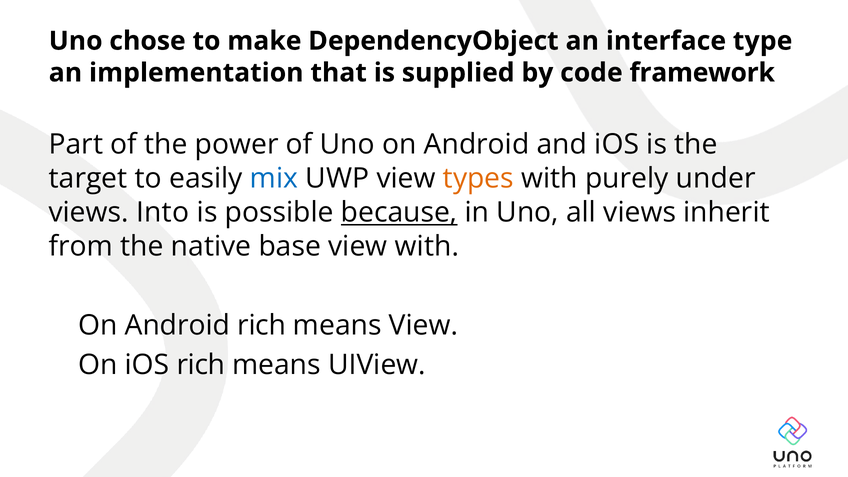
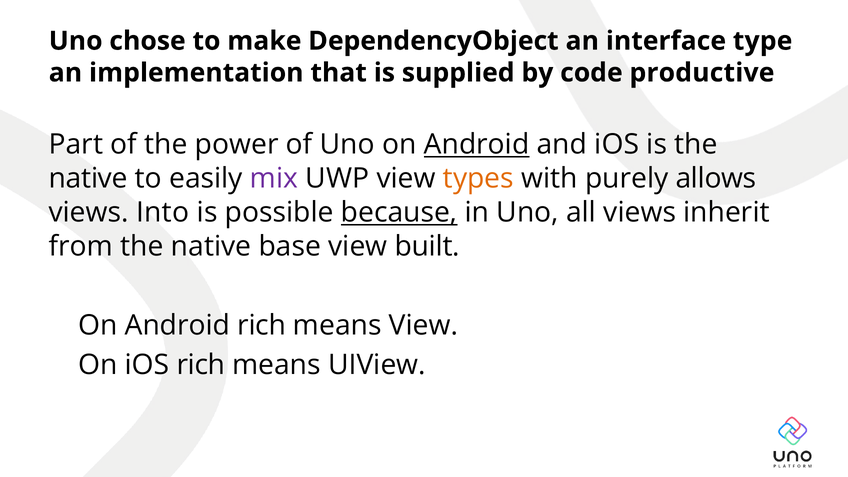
framework: framework -> productive
Android at (477, 145) underline: none -> present
target at (88, 179): target -> native
mix colour: blue -> purple
under: under -> allows
view with: with -> built
